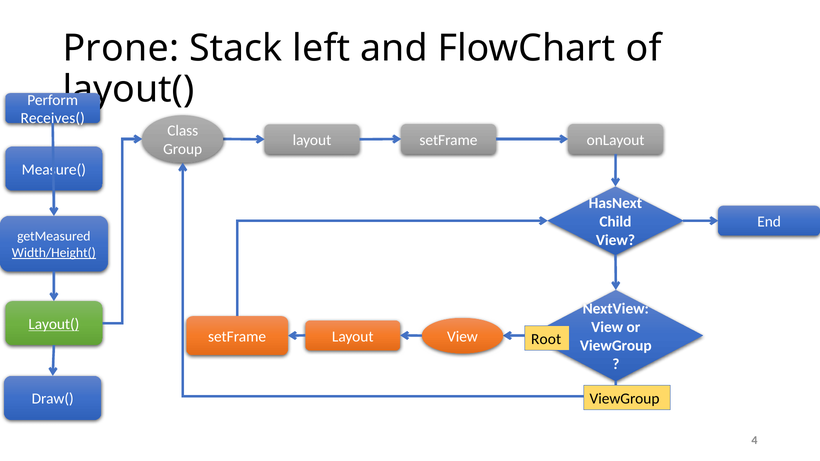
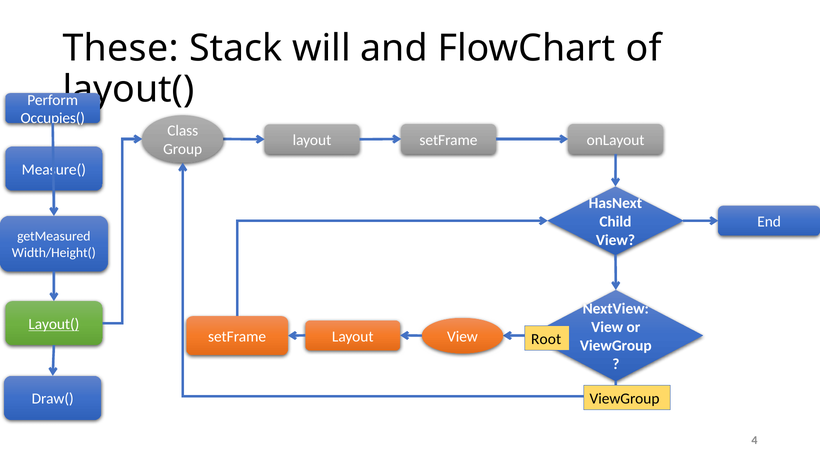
Prone: Prone -> These
left: left -> will
Receives(: Receives( -> Occupies(
Width/Height( underline: present -> none
